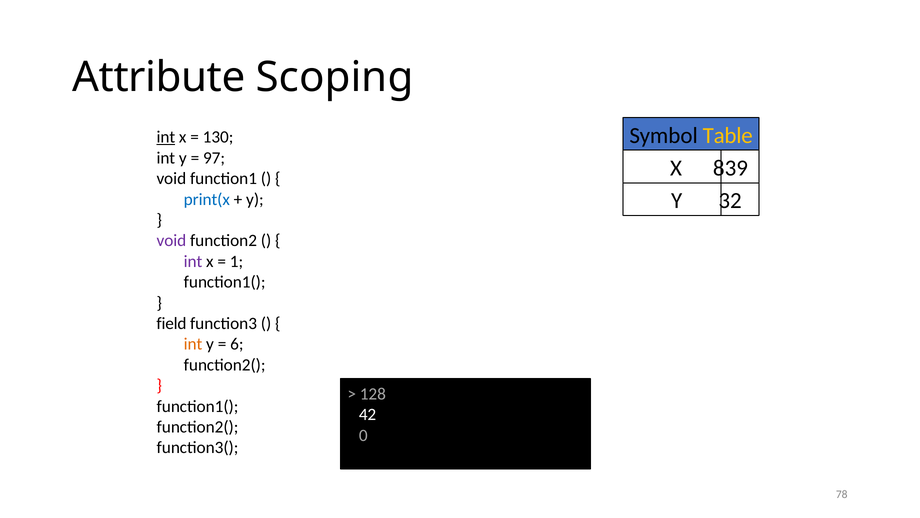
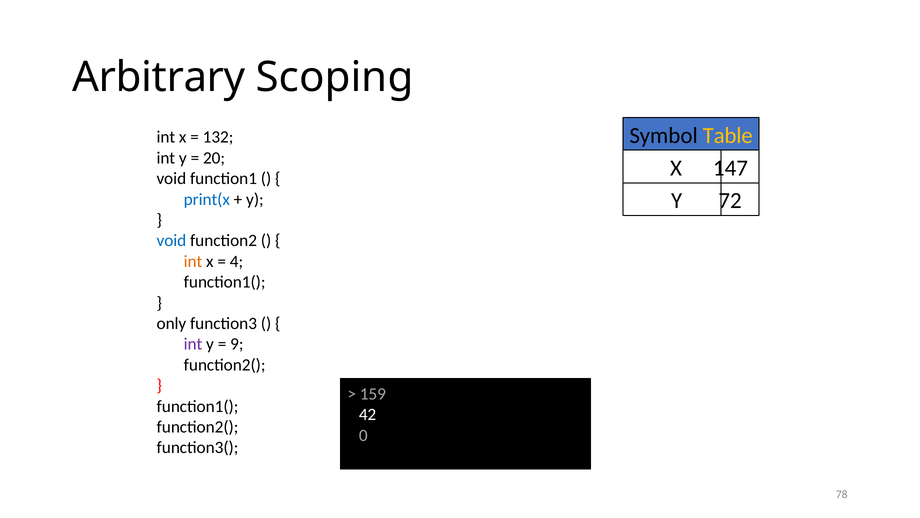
Attribute: Attribute -> Arbitrary
int at (166, 137) underline: present -> none
130: 130 -> 132
97: 97 -> 20
839: 839 -> 147
32: 32 -> 72
void at (171, 241) colour: purple -> blue
int at (193, 261) colour: purple -> orange
1: 1 -> 4
field: field -> only
int at (193, 344) colour: orange -> purple
6: 6 -> 9
128: 128 -> 159
